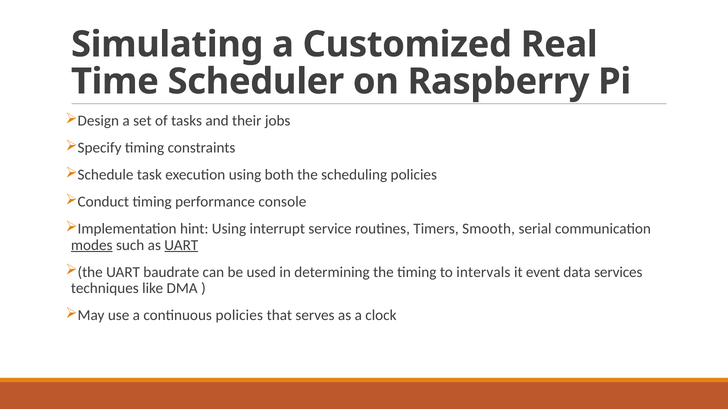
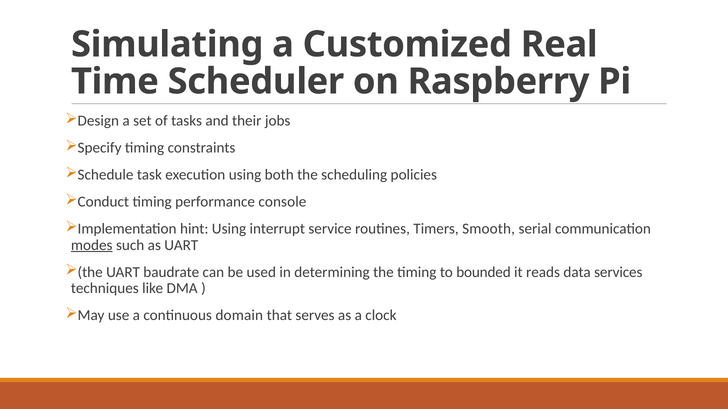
UART at (181, 245) underline: present -> none
intervals: intervals -> bounded
event: event -> reads
continuous policies: policies -> domain
